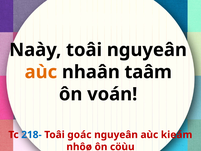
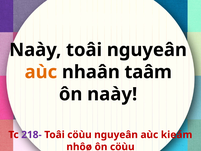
ôn voán: voán -> naày
218- colour: blue -> purple
Toâi goác: goác -> cöùu
